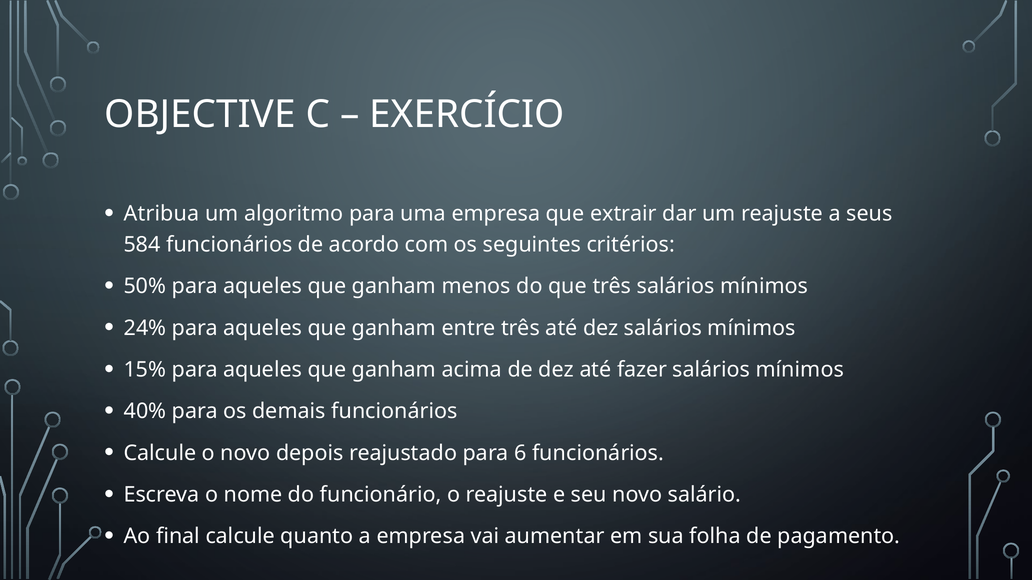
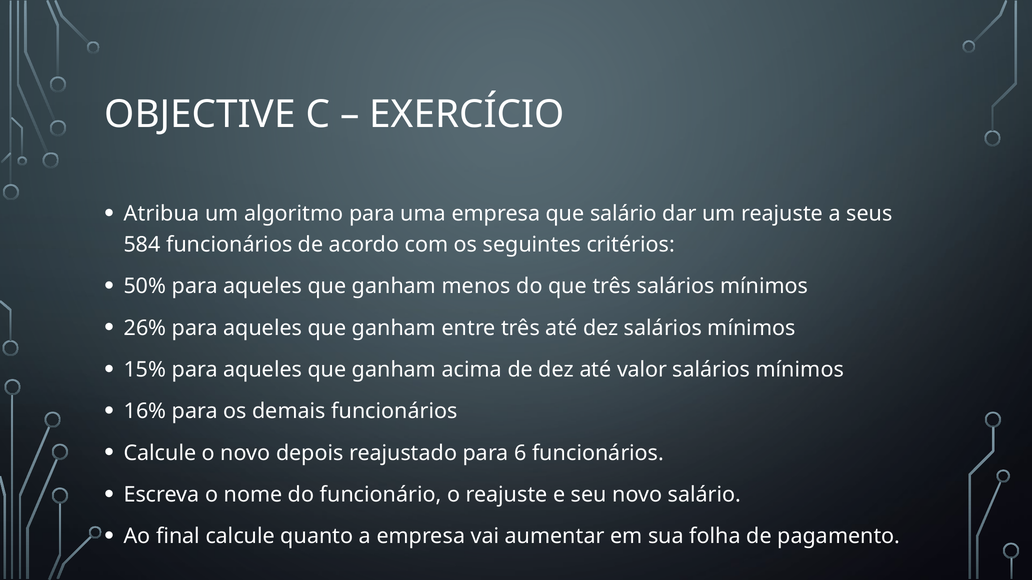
que extrair: extrair -> salário
24%: 24% -> 26%
fazer: fazer -> valor
40%: 40% -> 16%
